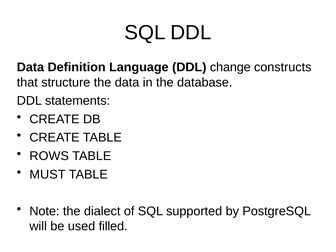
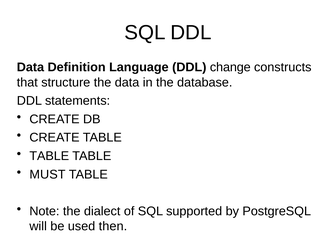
ROWS at (49, 156): ROWS -> TABLE
filled: filled -> then
